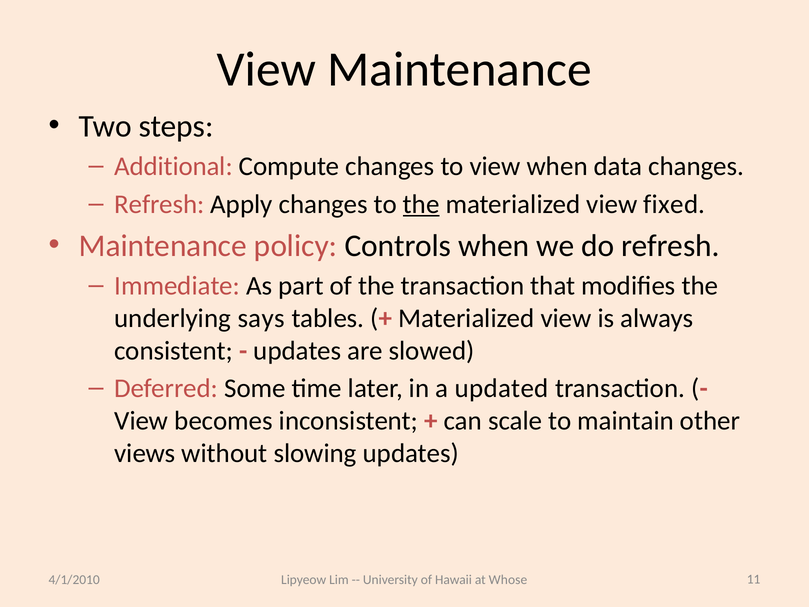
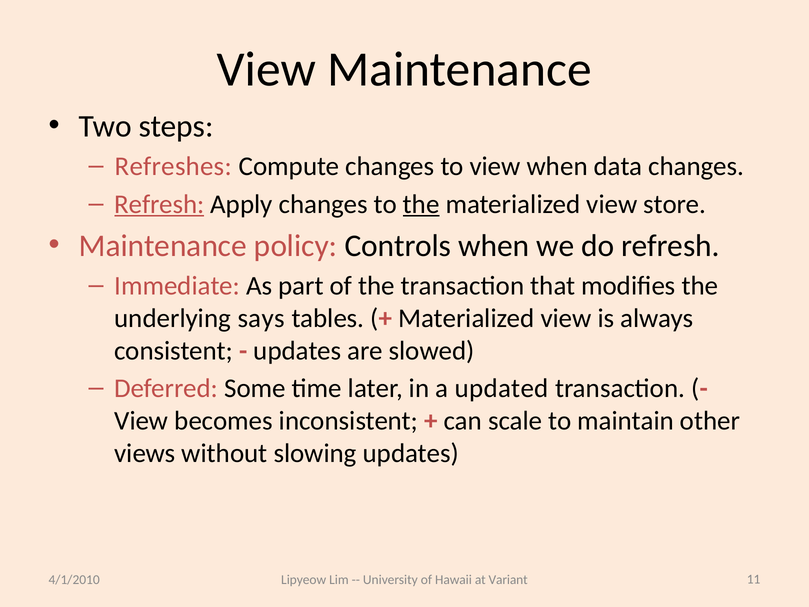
Additional: Additional -> Refreshes
Refresh at (159, 204) underline: none -> present
fixed: fixed -> store
Whose: Whose -> Variant
